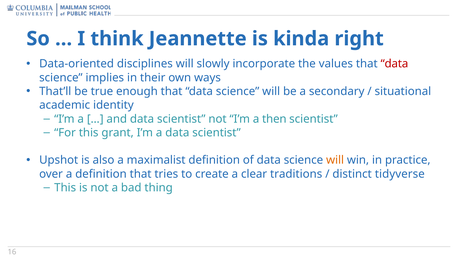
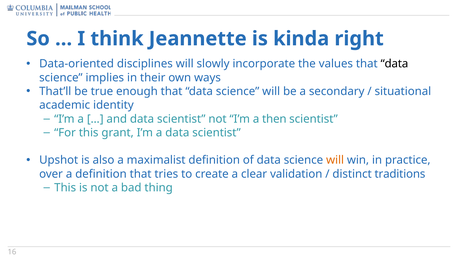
data at (394, 64) colour: red -> black
traditions: traditions -> validation
tidyverse: tidyverse -> traditions
